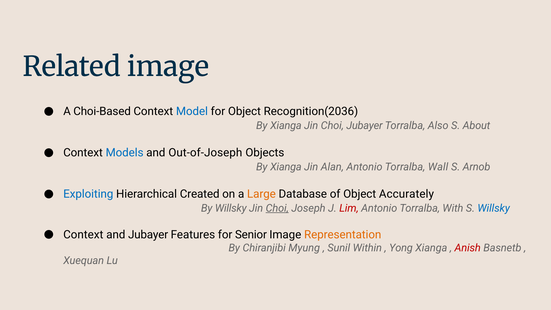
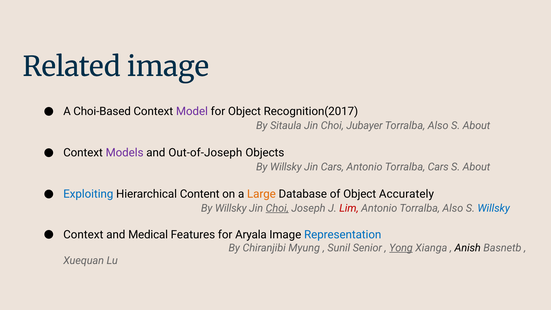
Model colour: blue -> purple
Recognition(2036: Recognition(2036 -> Recognition(2017
Xianga at (286, 125): Xianga -> Sitaula
Models colour: blue -> purple
Xianga at (286, 167): Xianga -> Willsky
Jin Alan: Alan -> Cars
Torralba Wall: Wall -> Cars
Arnob at (476, 167): Arnob -> About
Created: Created -> Content
Antonio Torralba With: With -> Also
and Jubayer: Jubayer -> Medical
Senior: Senior -> Aryala
Representation colour: orange -> blue
Within: Within -> Senior
Yong underline: none -> present
Anish colour: red -> black
